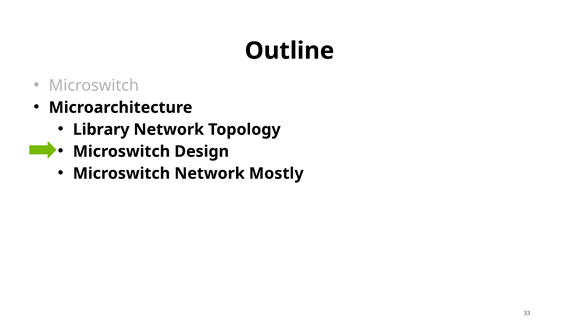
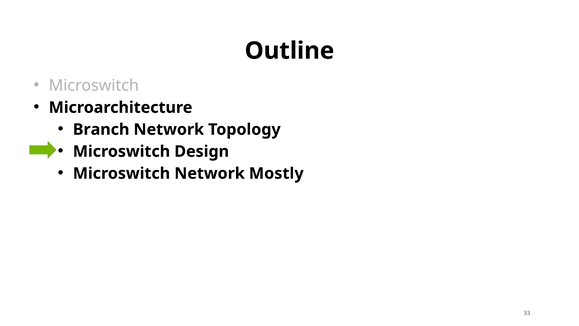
Library: Library -> Branch
